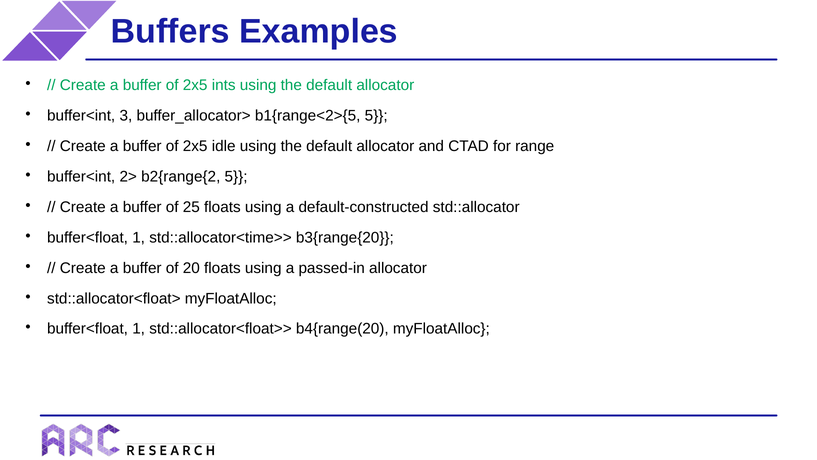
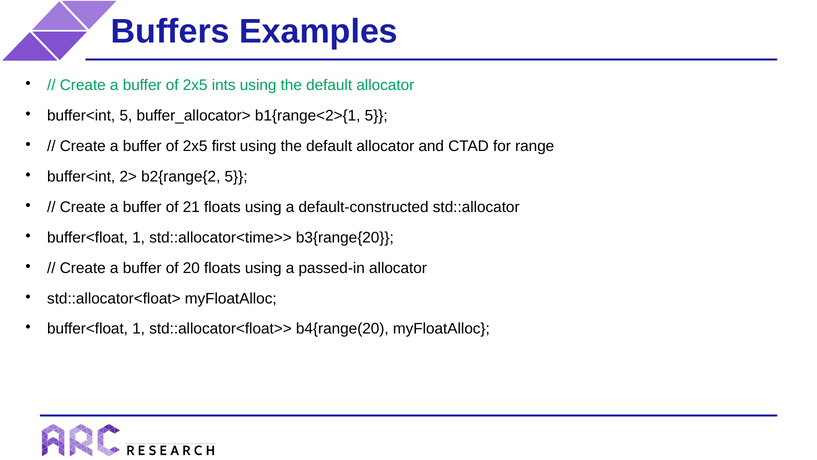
buffer<int 3: 3 -> 5
b1{range<2>{5: b1{range<2>{5 -> b1{range<2>{1
idle: idle -> first
25: 25 -> 21
